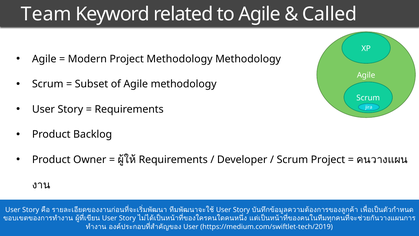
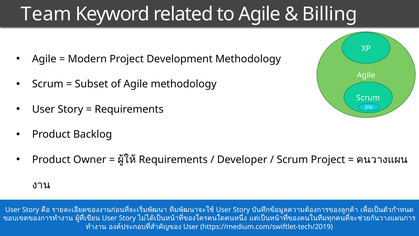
Called: Called -> Billing
Project Methodology: Methodology -> Development
